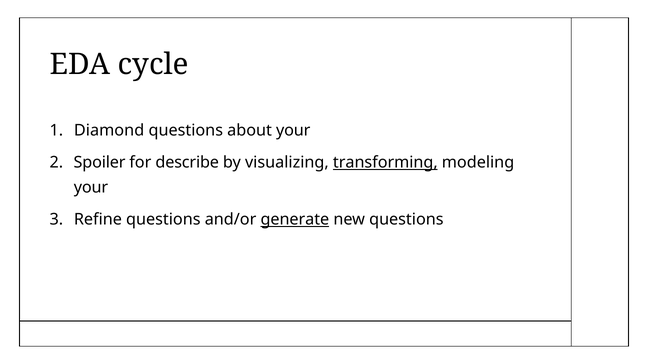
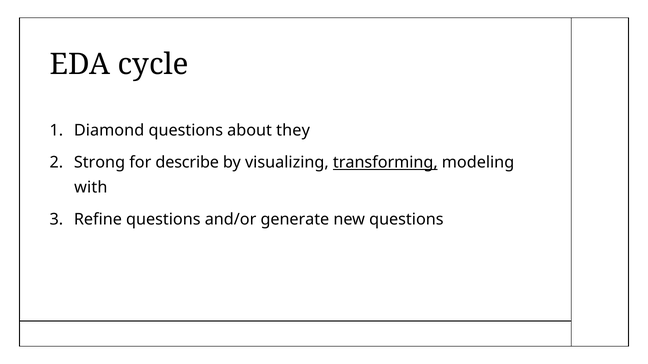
about your: your -> they
Spoiler: Spoiler -> Strong
your at (91, 188): your -> with
generate underline: present -> none
